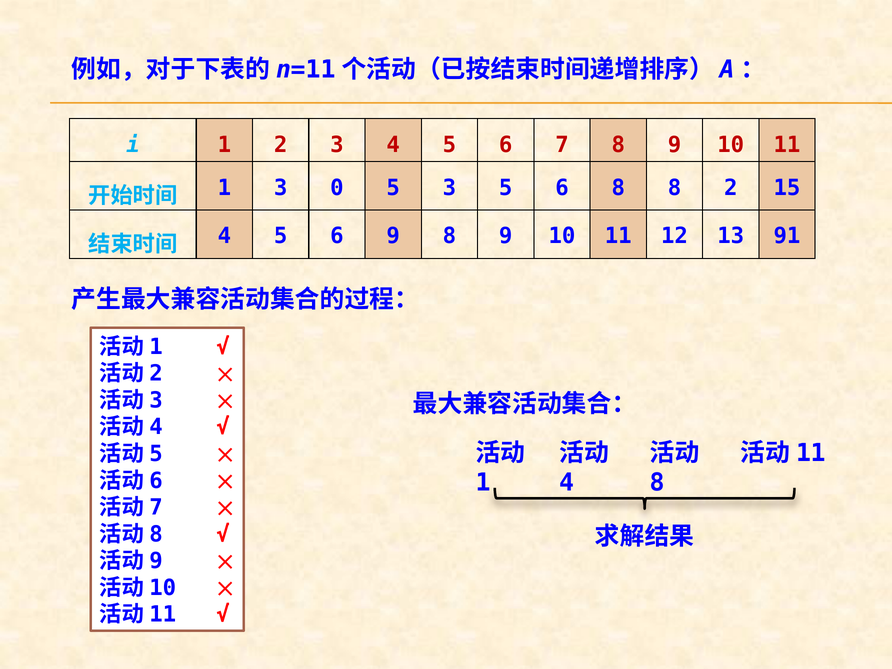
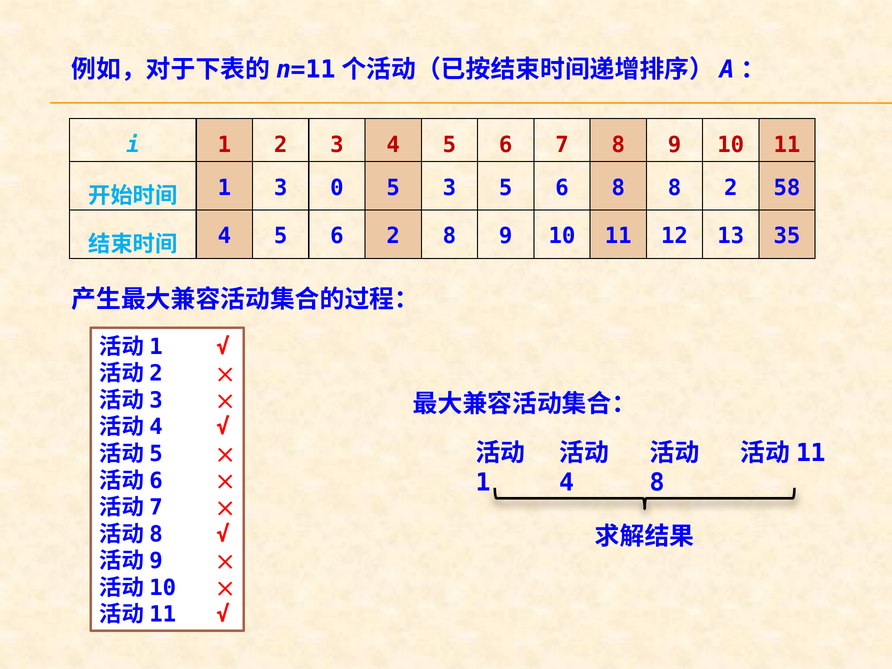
15: 15 -> 58
6 9: 9 -> 2
91: 91 -> 35
